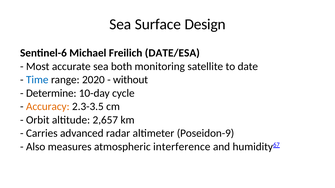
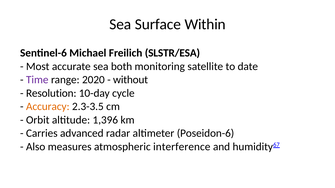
Design: Design -> Within
DATE/ESA: DATE/ESA -> SLSTR/ESA
Time colour: blue -> purple
Determine: Determine -> Resolution
2,657: 2,657 -> 1,396
Poseidon-9: Poseidon-9 -> Poseidon-6
